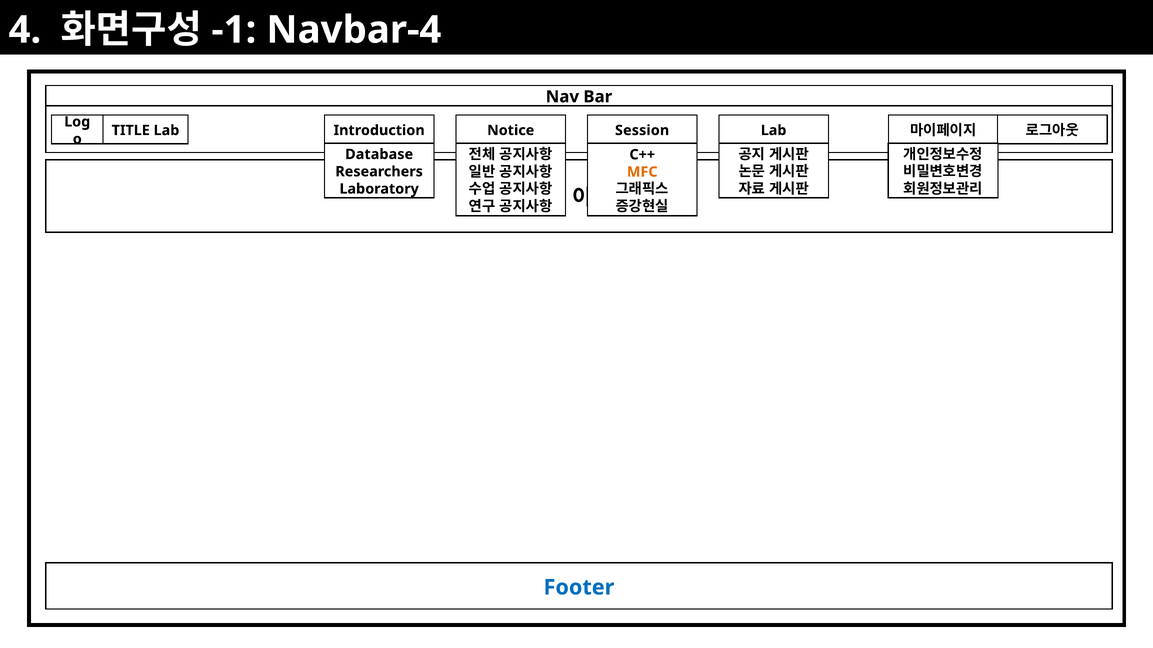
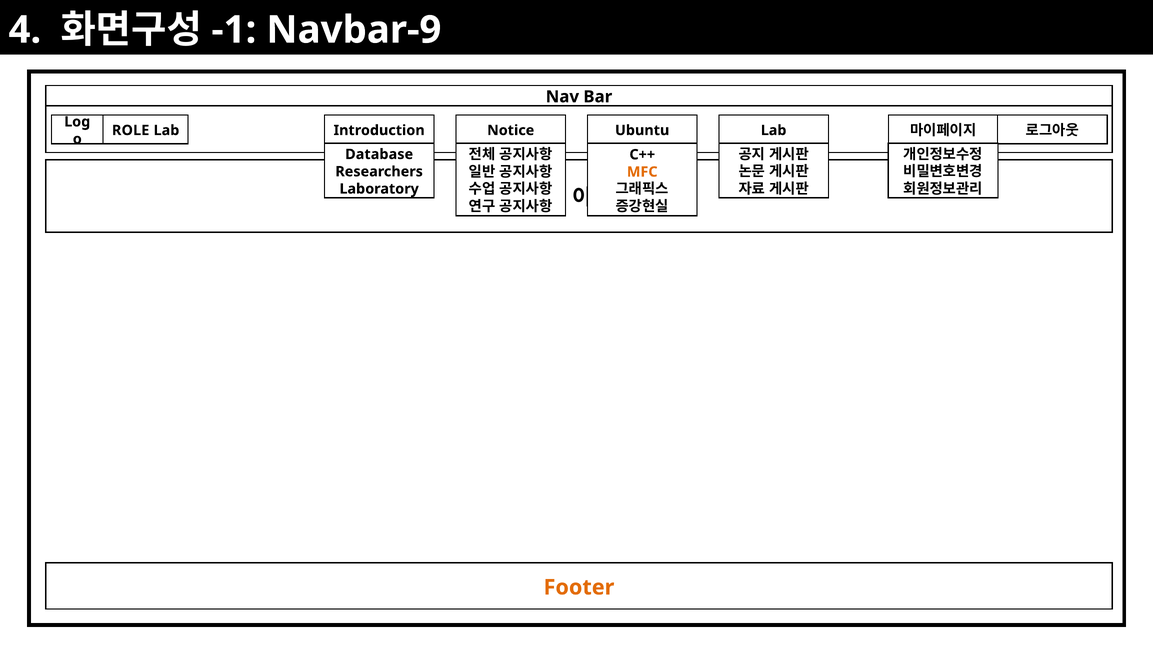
Navbar-4: Navbar-4 -> Navbar-9
TITLE: TITLE -> ROLE
Session: Session -> Ubuntu
Footer colour: blue -> orange
